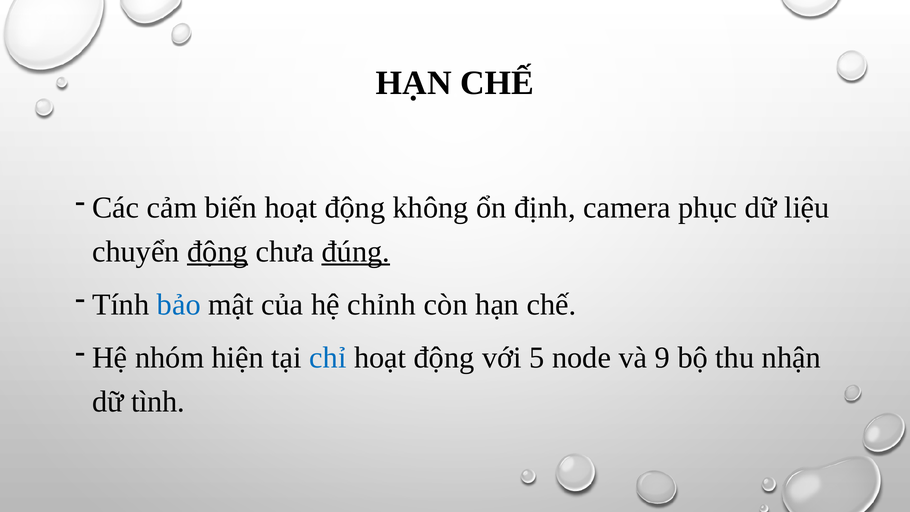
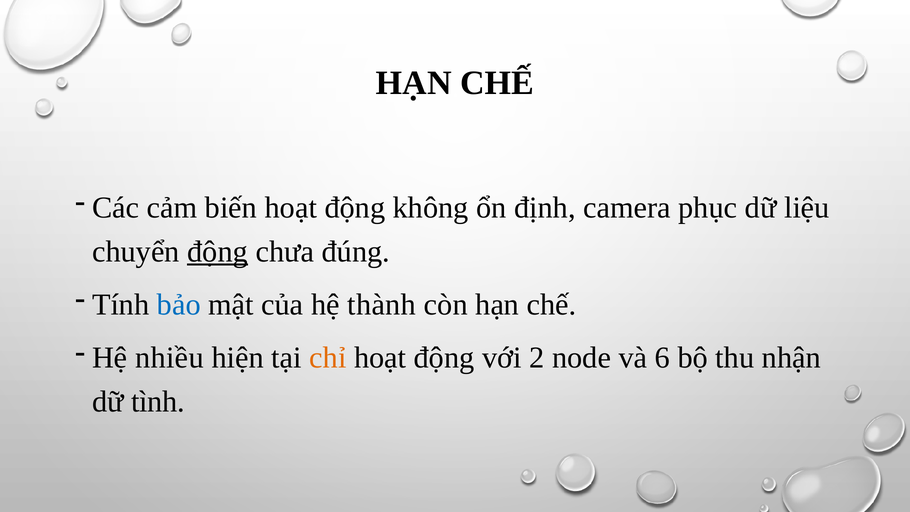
đúng underline: present -> none
chỉnh: chỉnh -> thành
nhóm: nhóm -> nhiều
chỉ colour: blue -> orange
5: 5 -> 2
9: 9 -> 6
